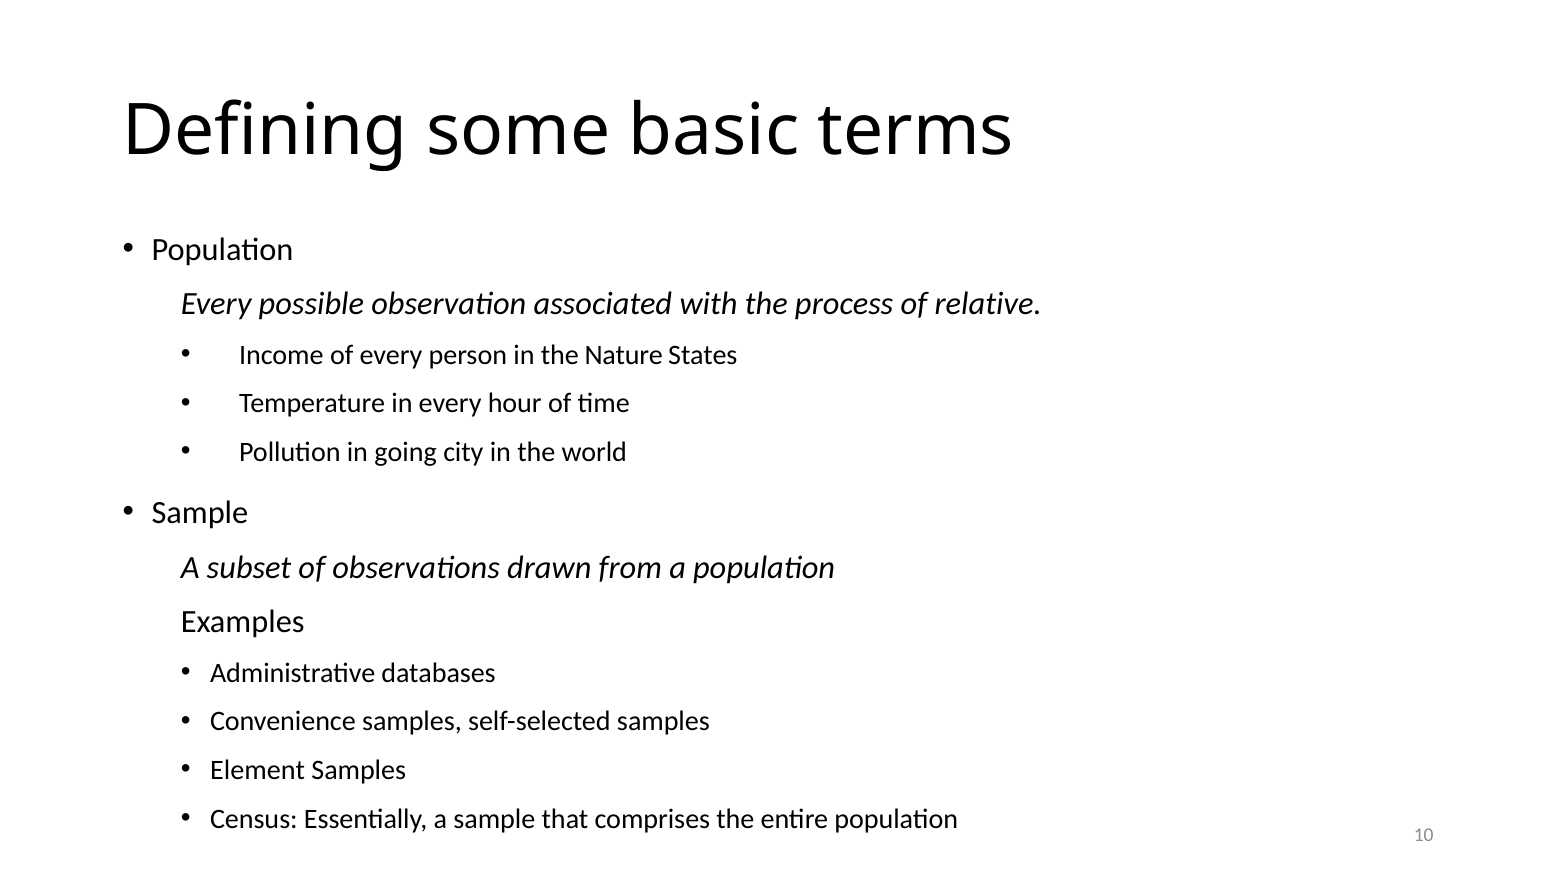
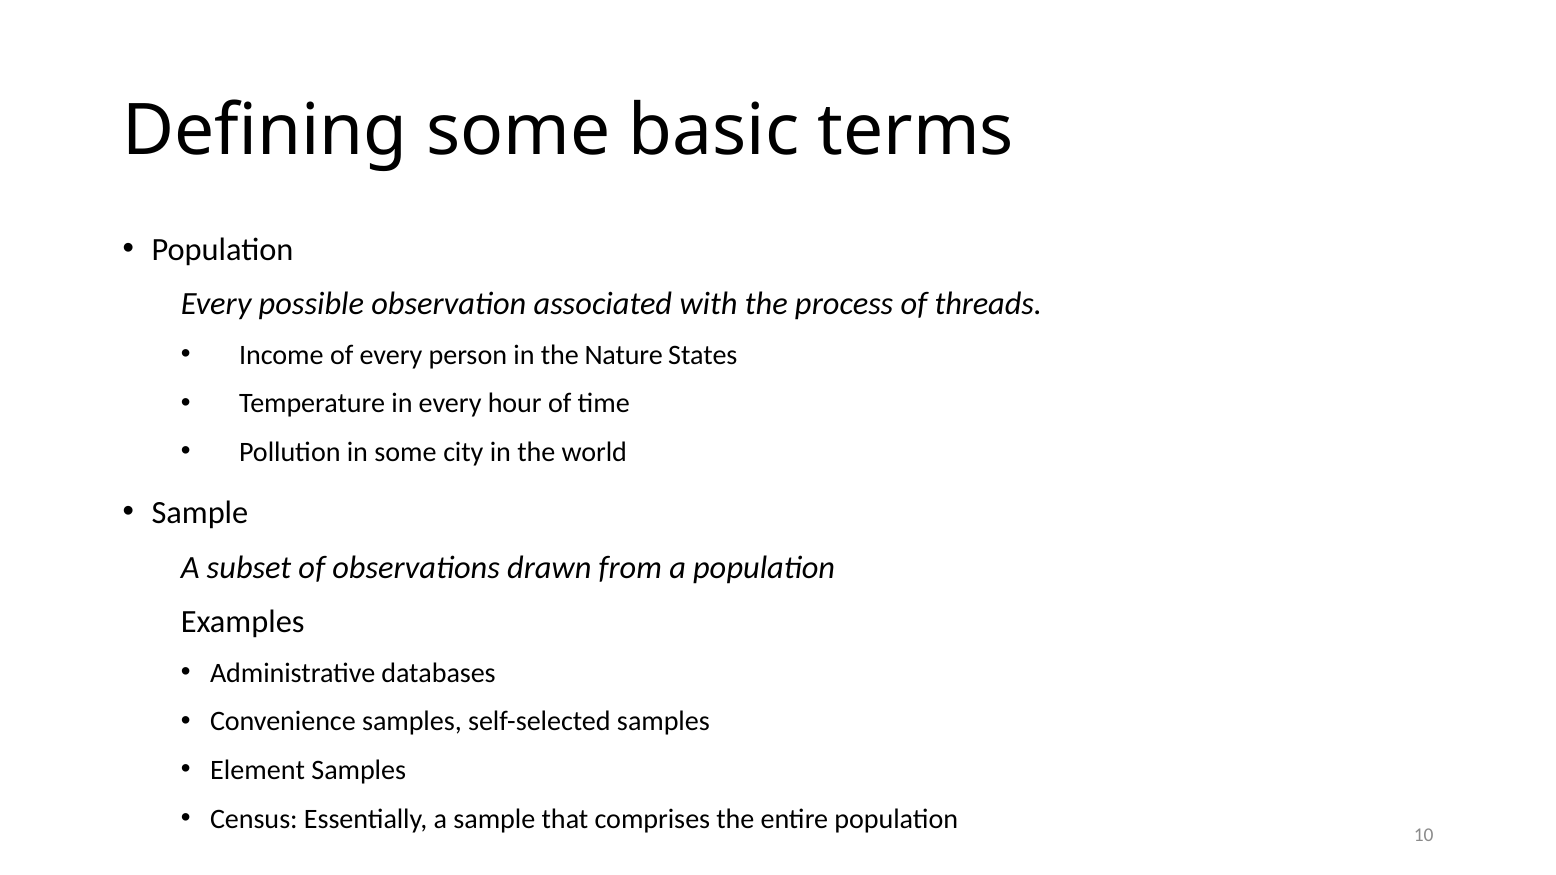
relative: relative -> threads
in going: going -> some
